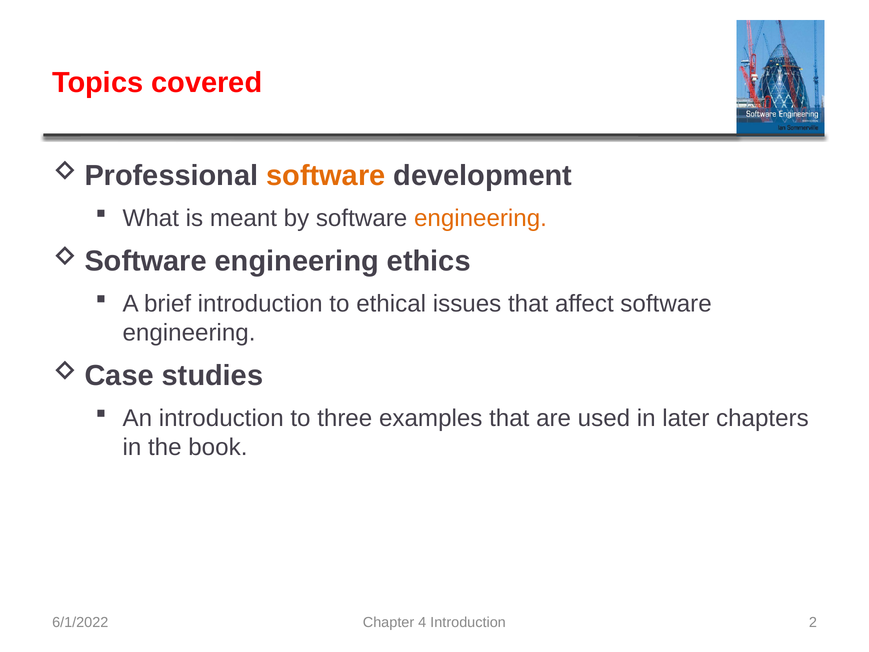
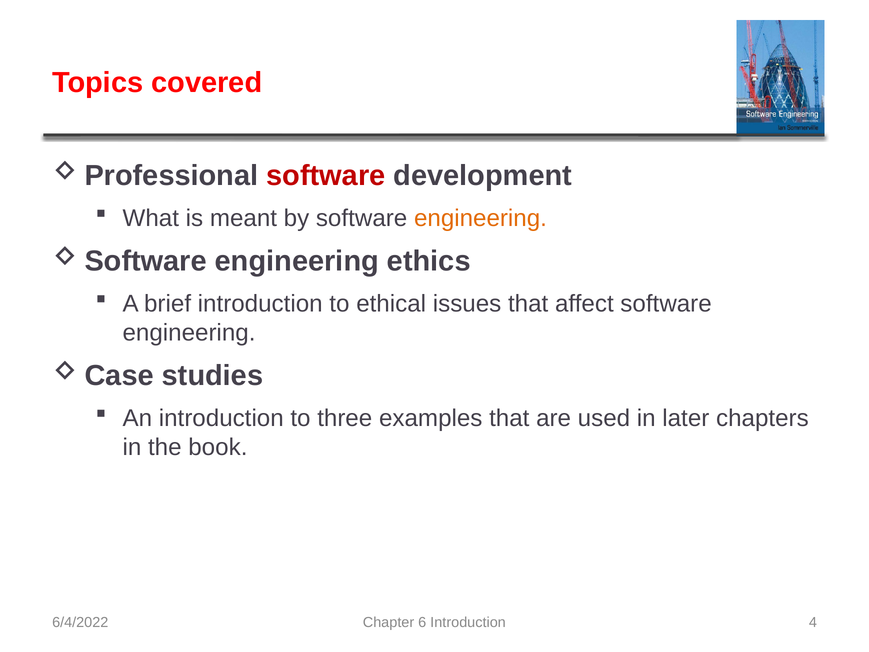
software at (326, 176) colour: orange -> red
6/1/2022: 6/1/2022 -> 6/4/2022
4: 4 -> 6
2: 2 -> 4
